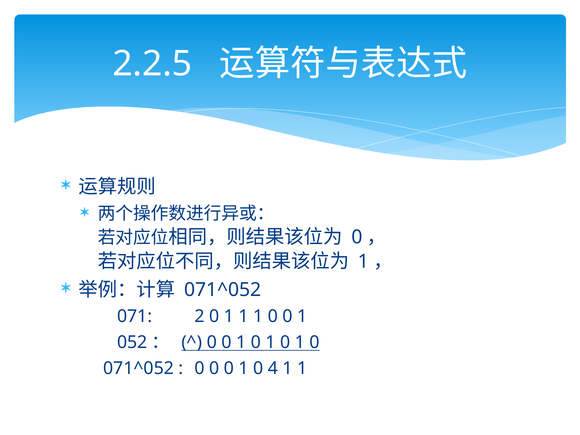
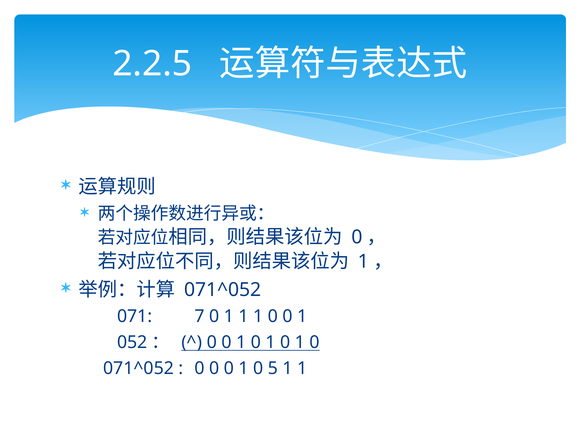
2: 2 -> 7
4: 4 -> 5
